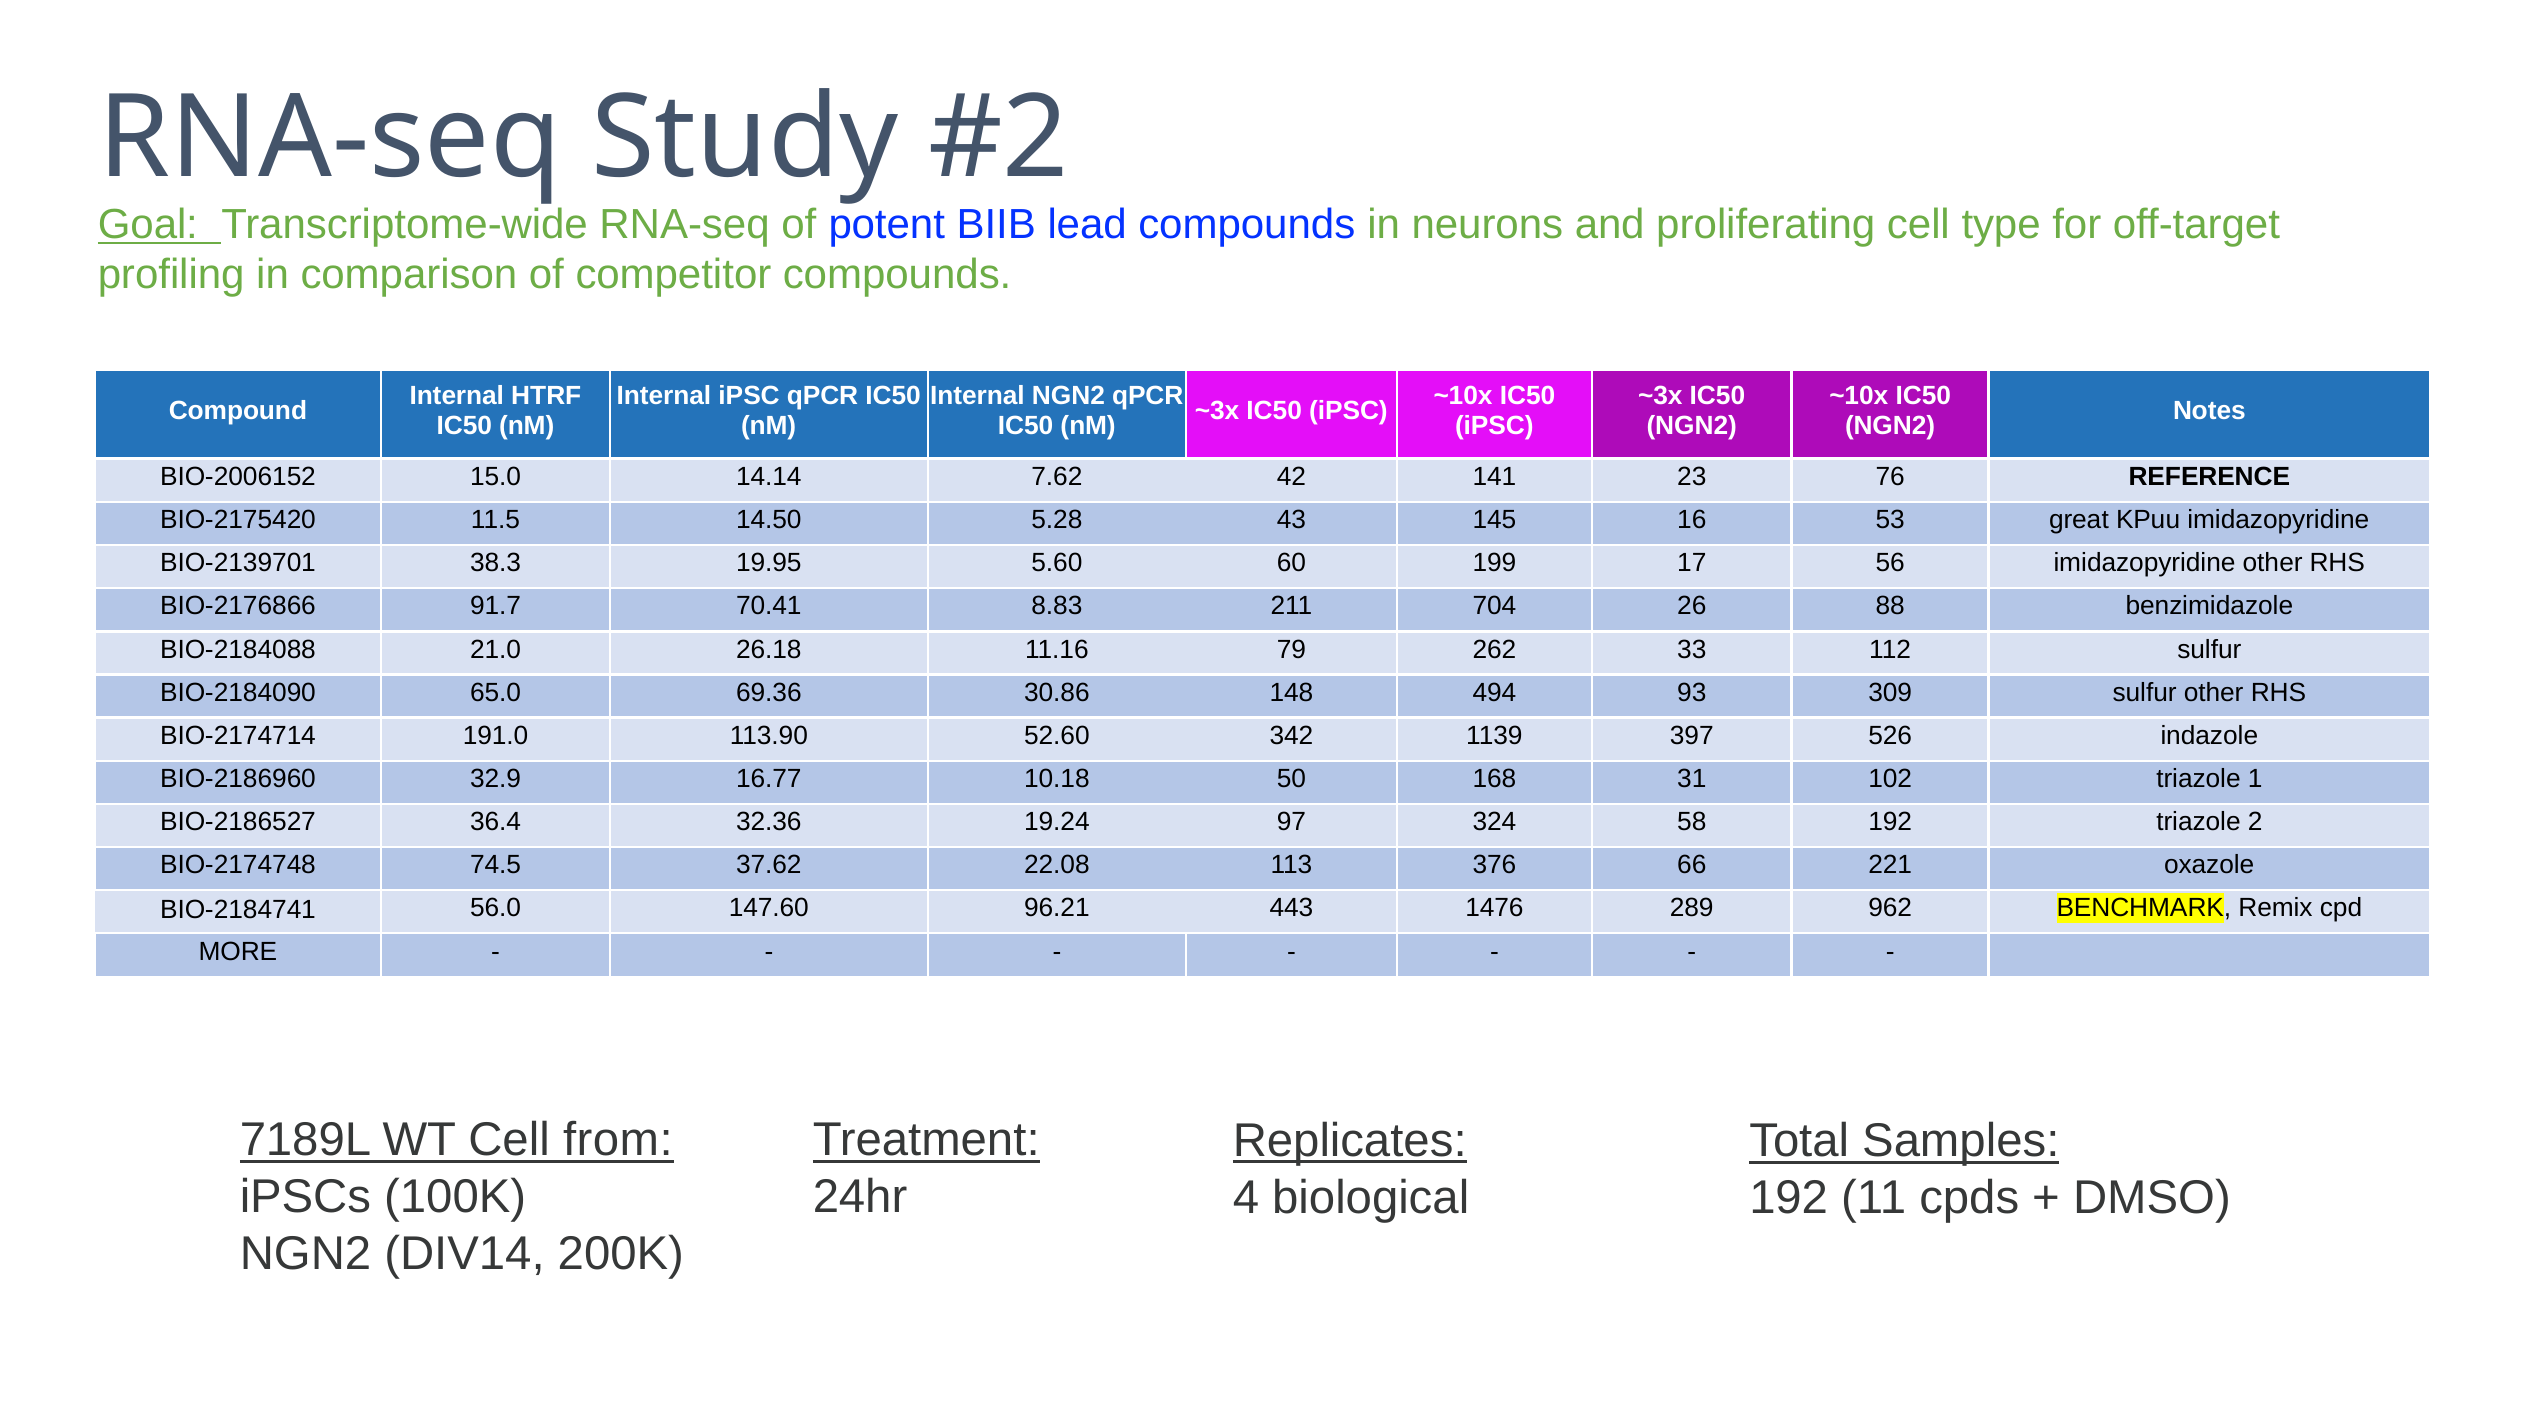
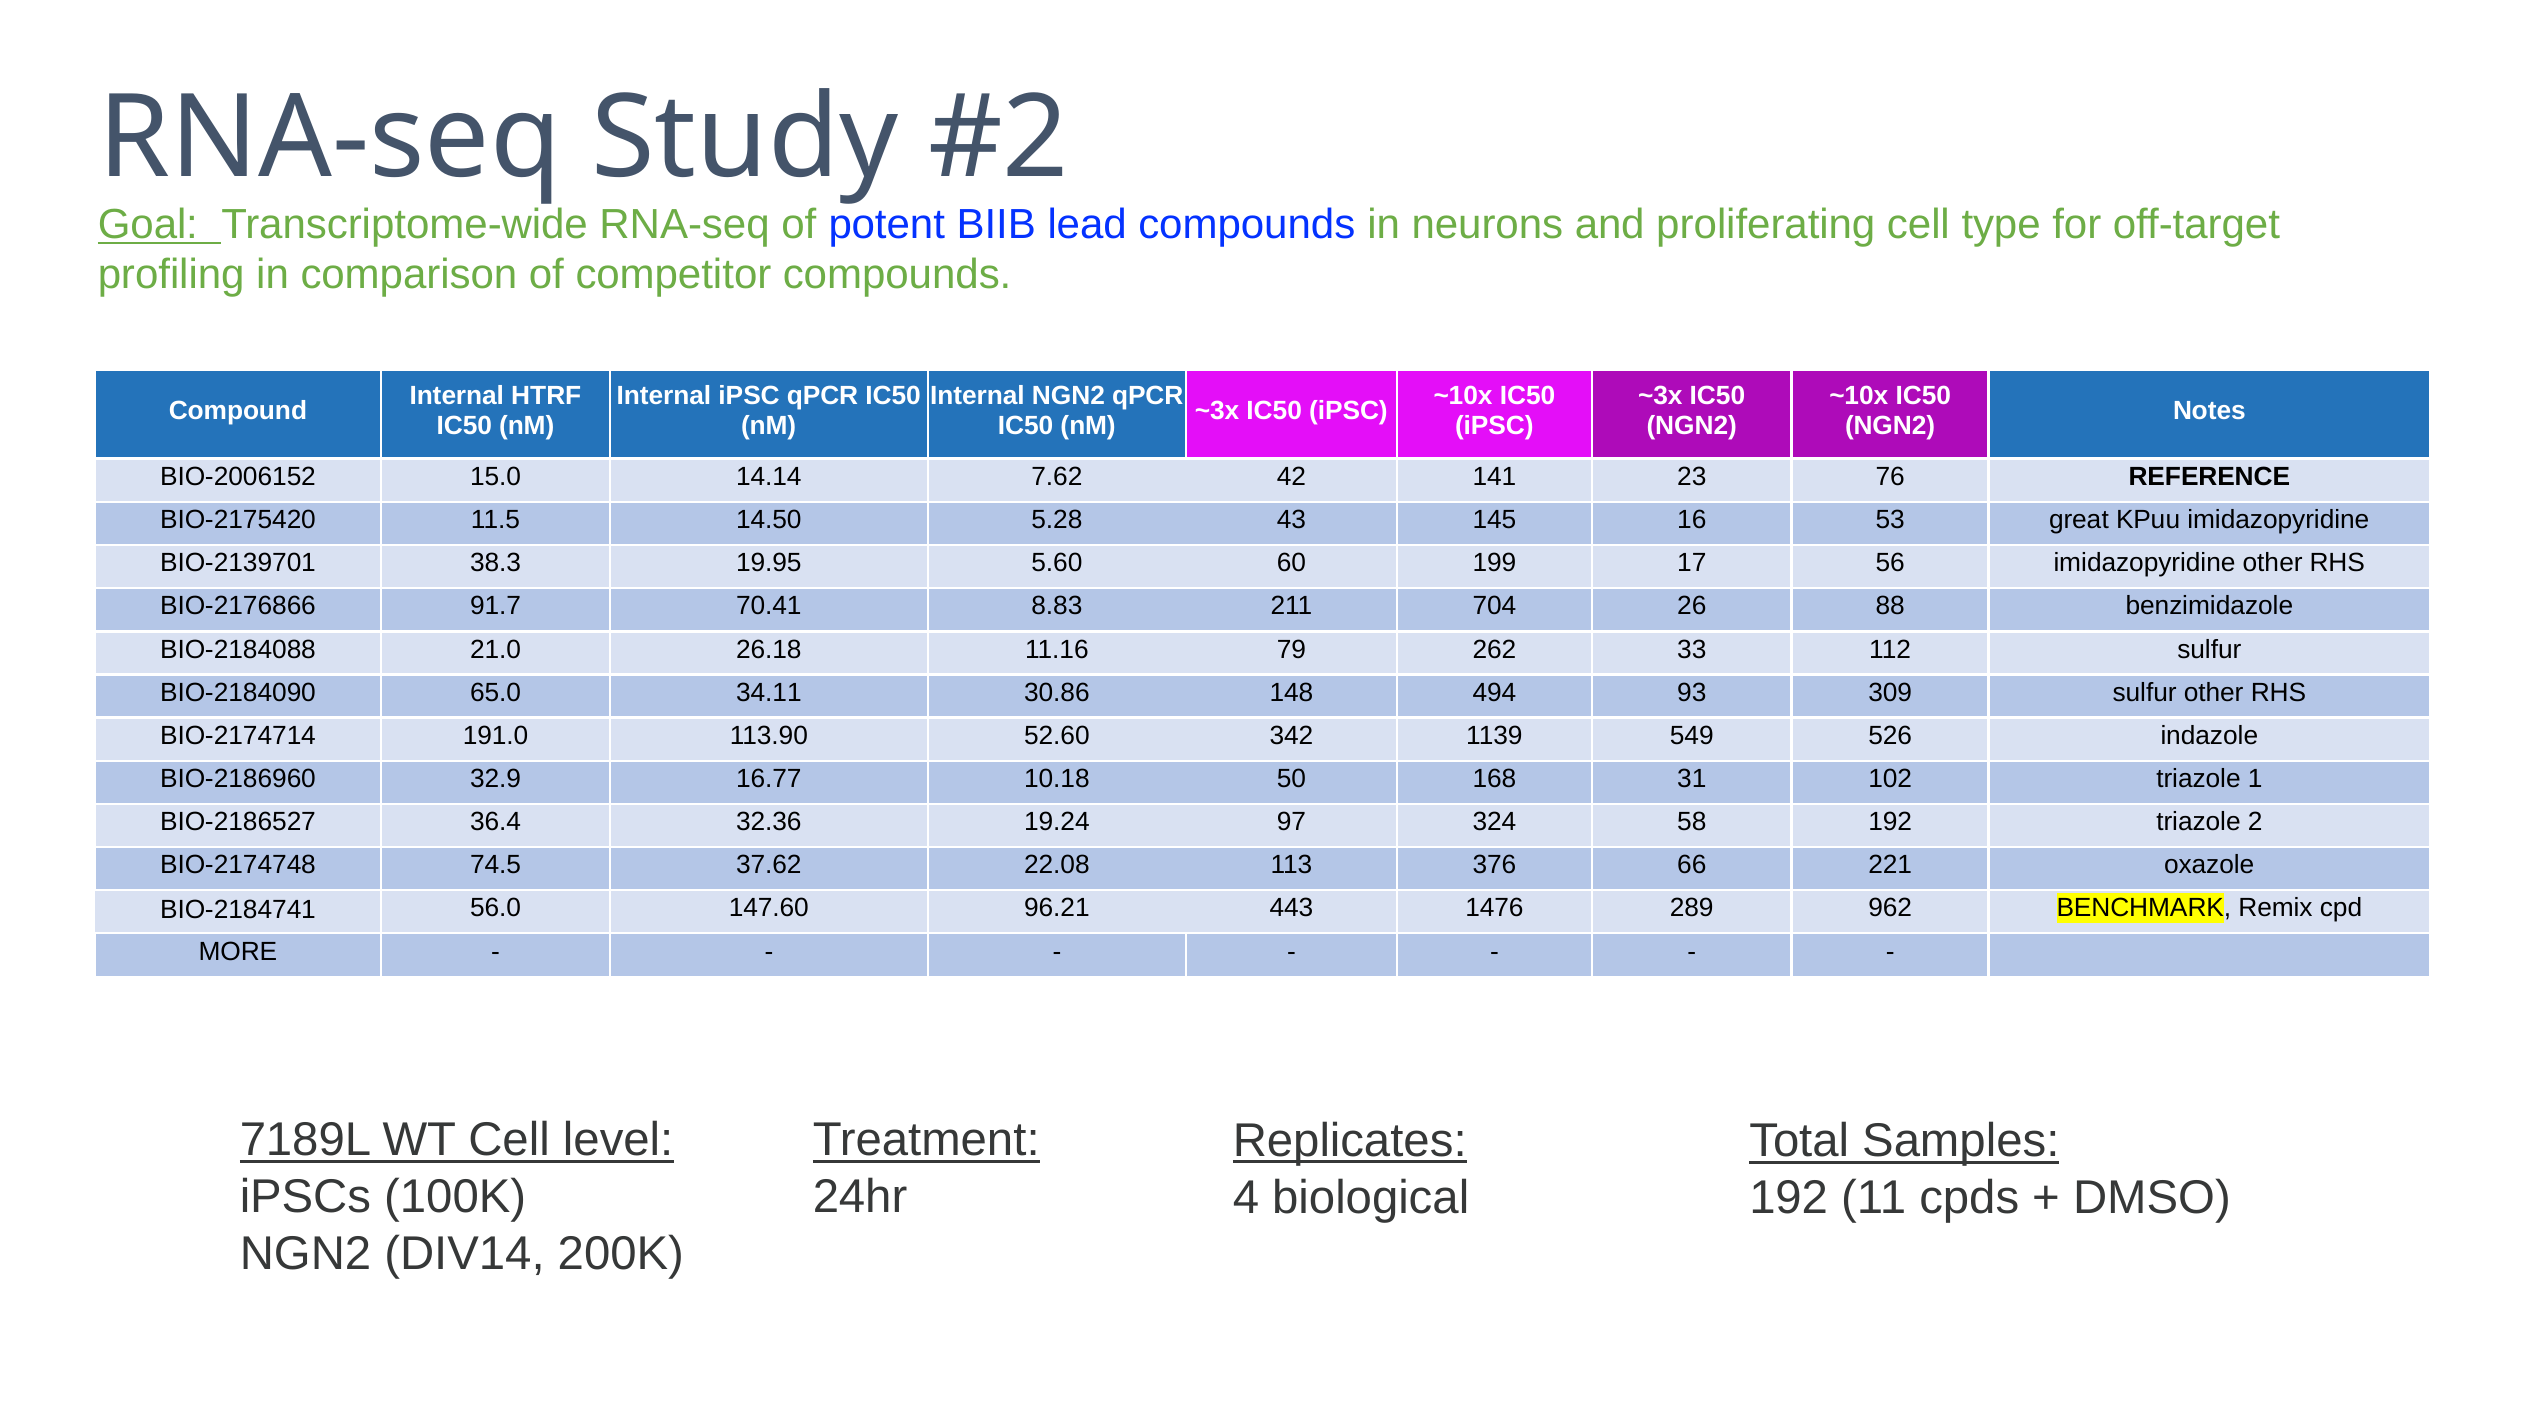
69.36: 69.36 -> 34.11
397: 397 -> 549
from: from -> level
